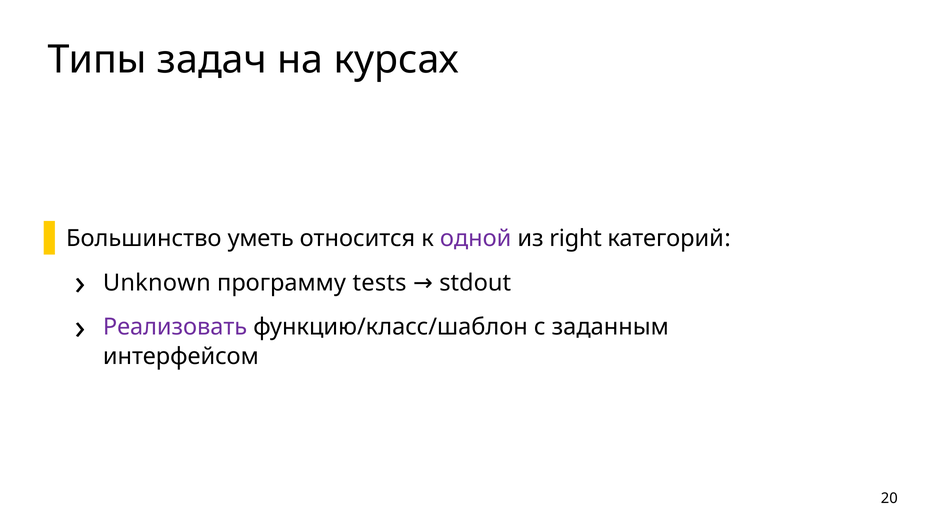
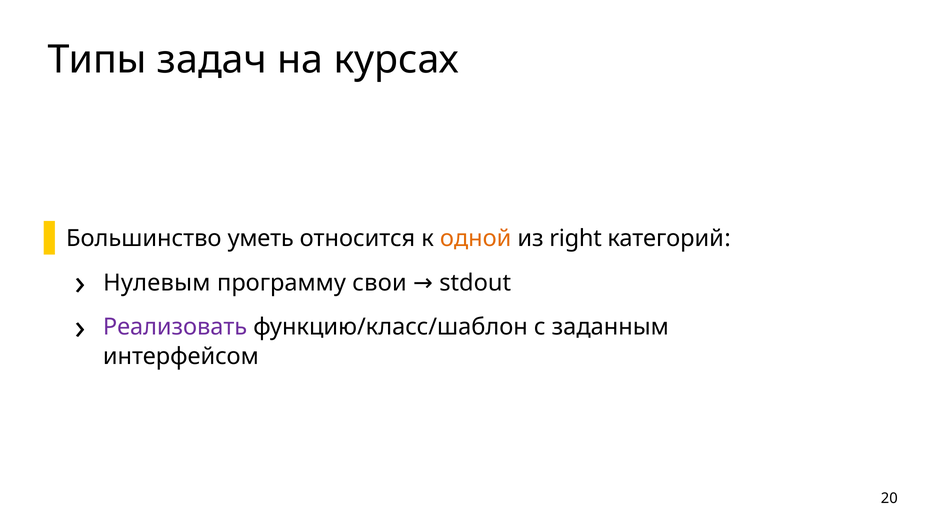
одной colour: purple -> orange
Unknown: Unknown -> Нулевым
tests: tests -> свои
